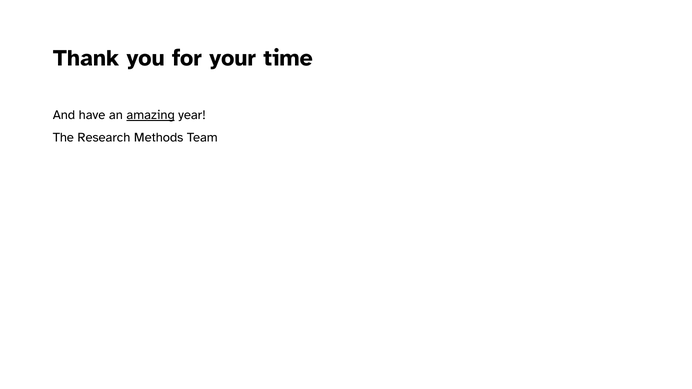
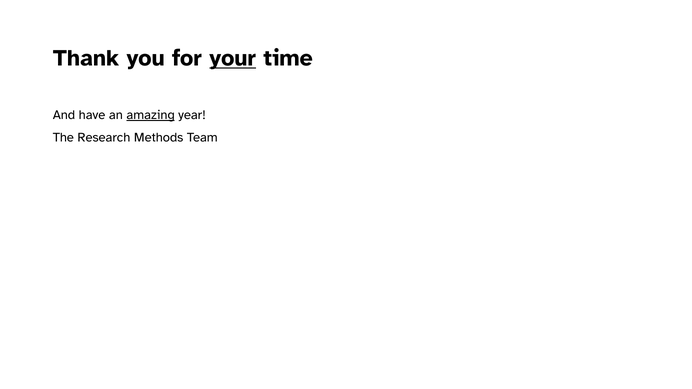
your underline: none -> present
